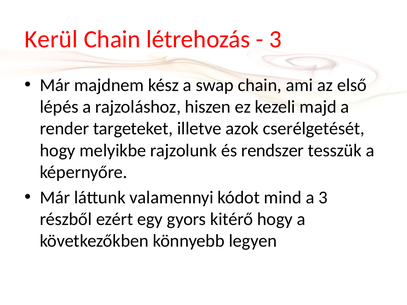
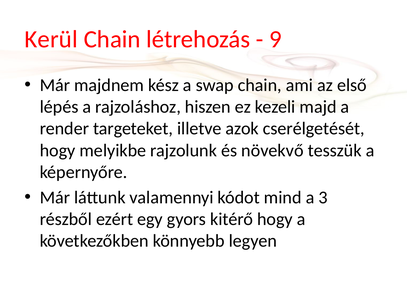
3 at (275, 39): 3 -> 9
rendszer: rendszer -> növekvő
